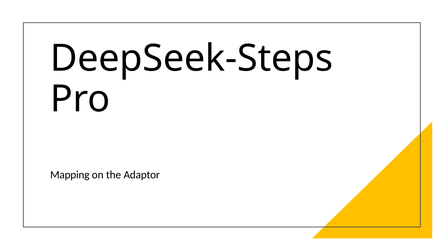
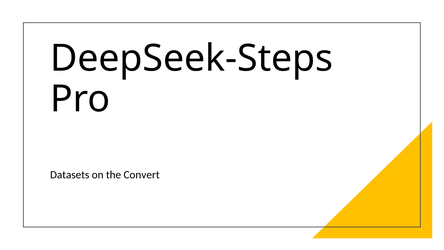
Mapping: Mapping -> Datasets
Adaptor: Adaptor -> Convert
